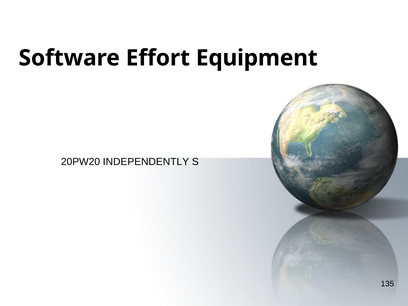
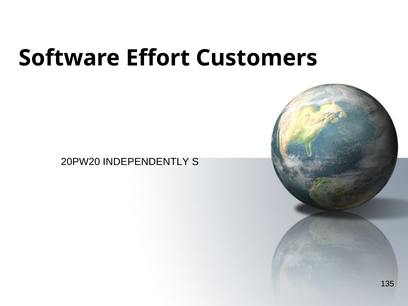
Equipment: Equipment -> Customers
